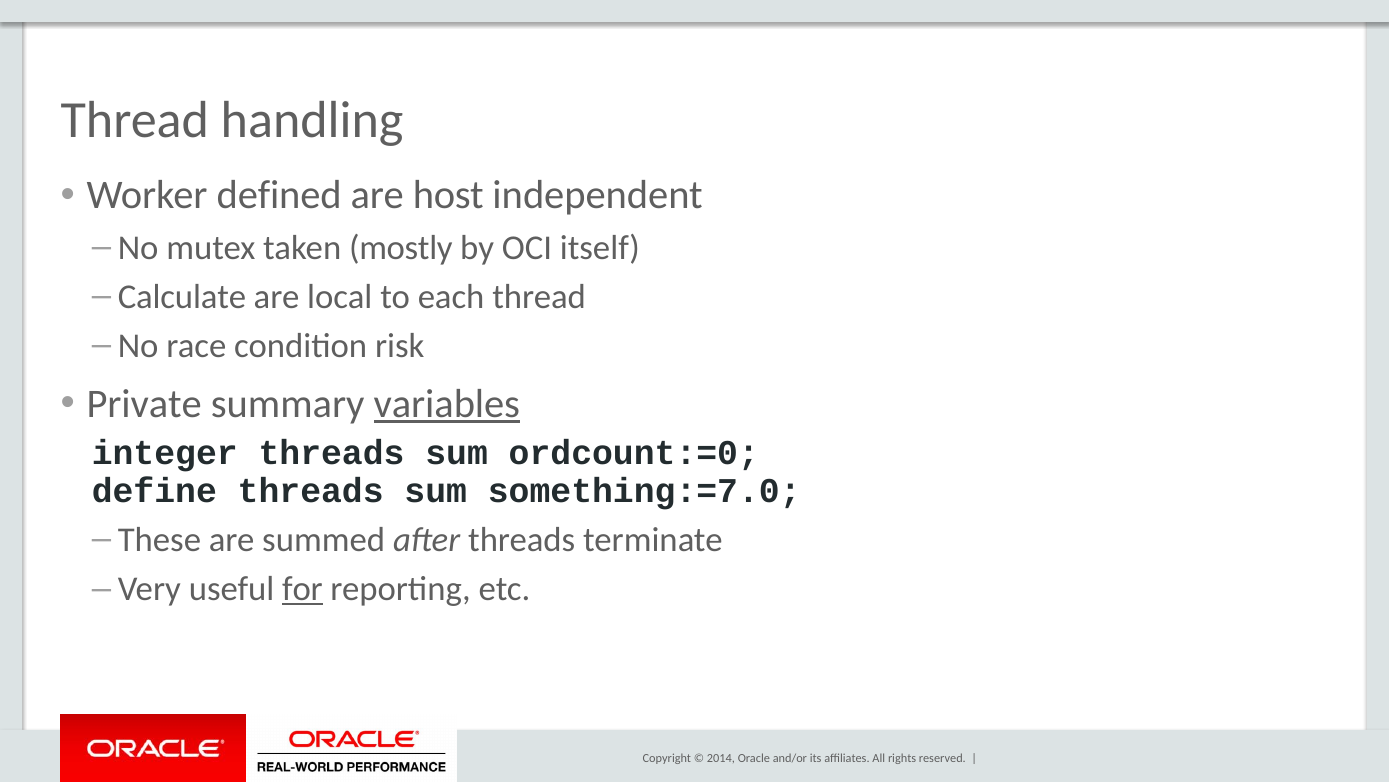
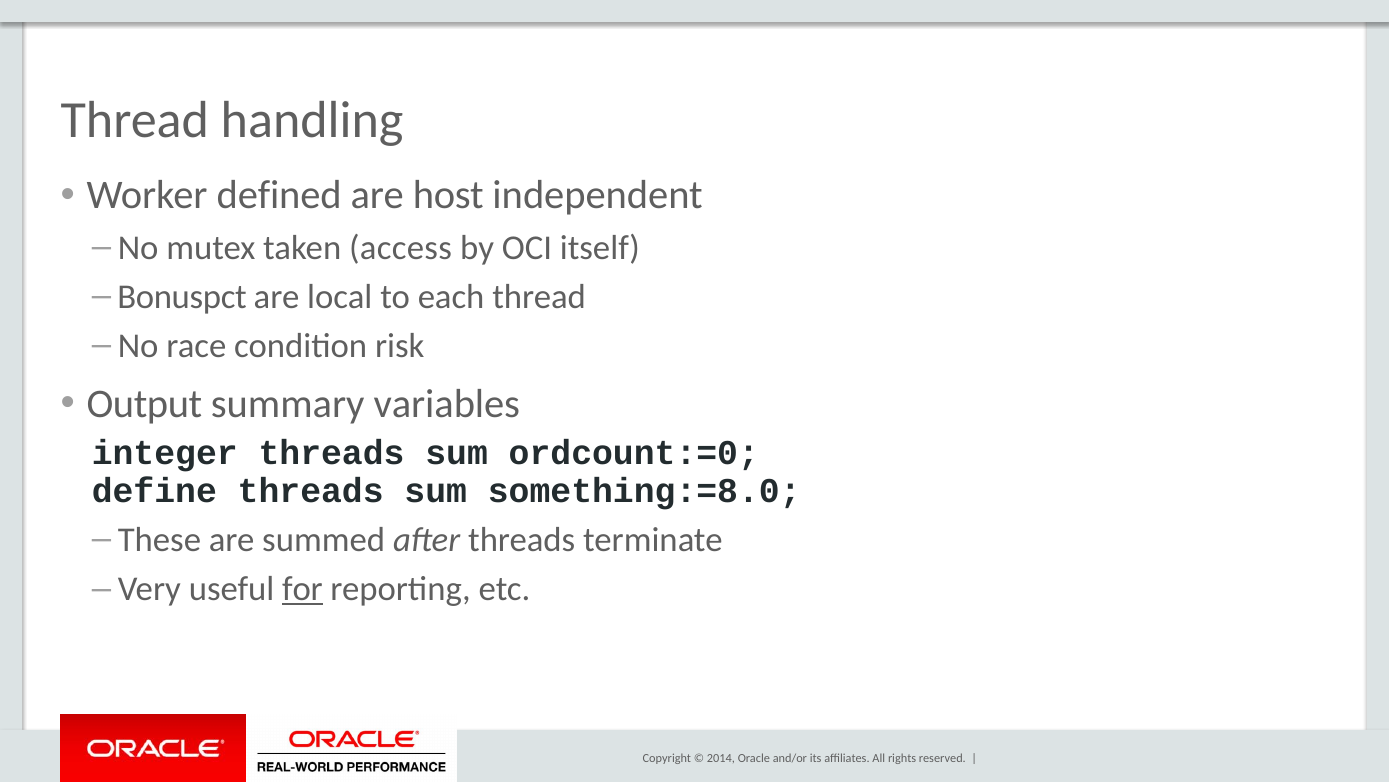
mostly: mostly -> access
Calculate: Calculate -> Bonuspct
Private: Private -> Output
variables underline: present -> none
something:=7.0: something:=7.0 -> something:=8.0
